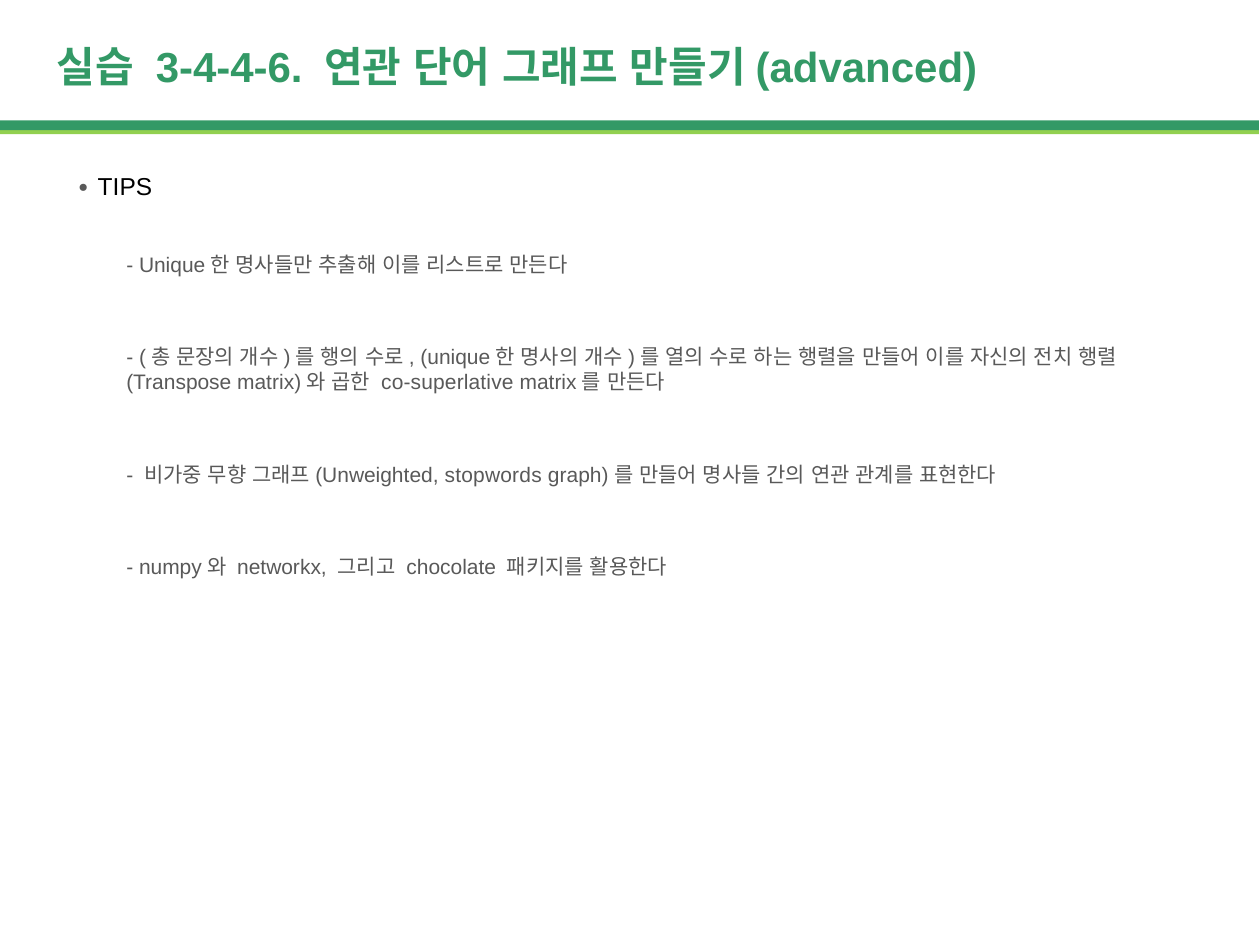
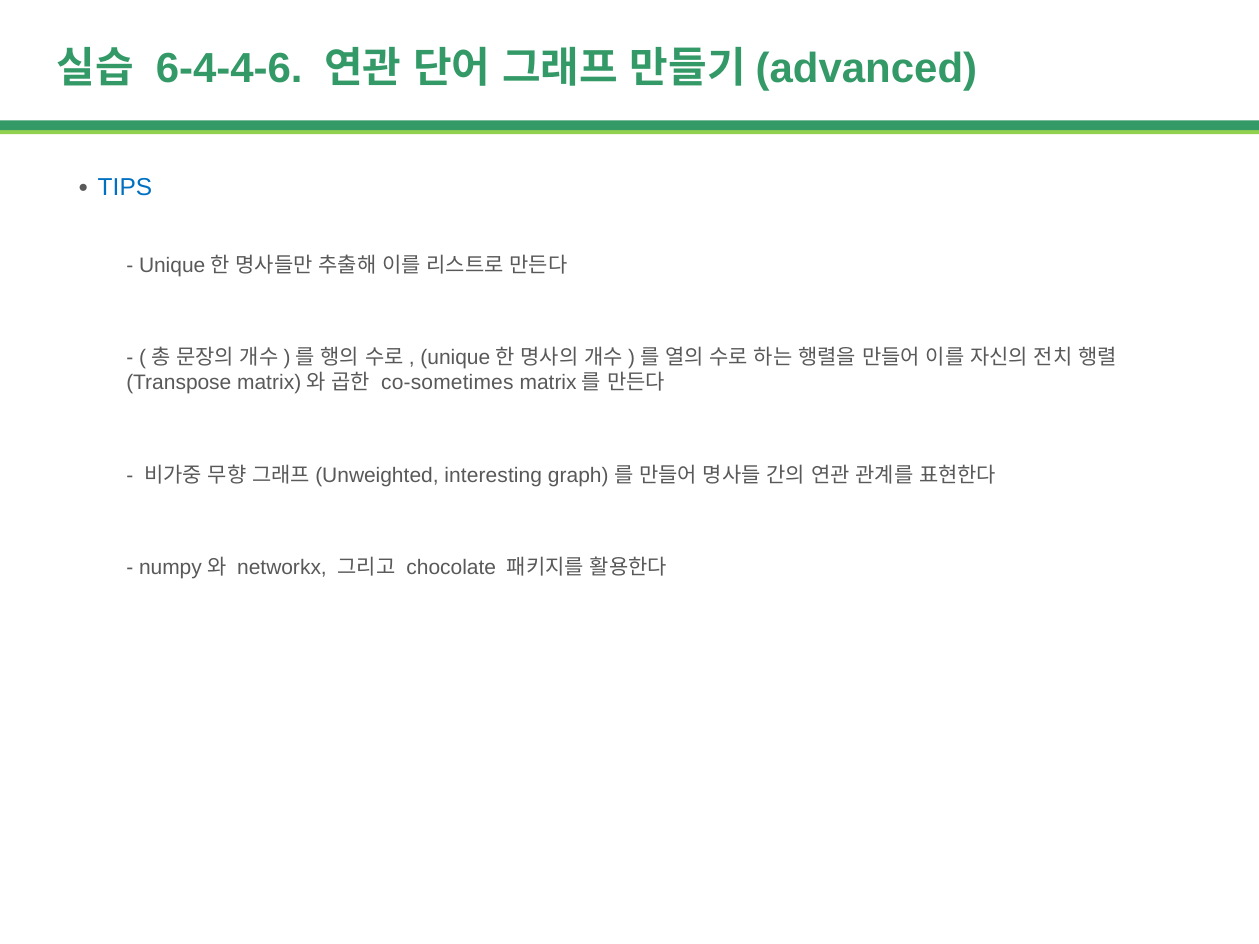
3-4-4-6: 3-4-4-6 -> 6-4-4-6
TIPS colour: black -> blue
co-superlative: co-superlative -> co-sometimes
stopwords: stopwords -> interesting
